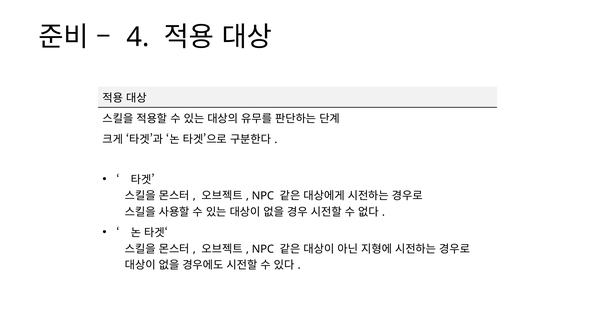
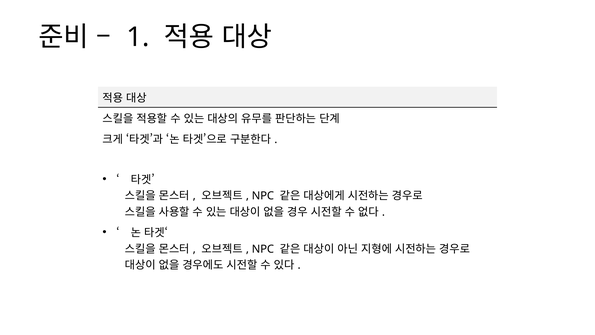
4: 4 -> 1
